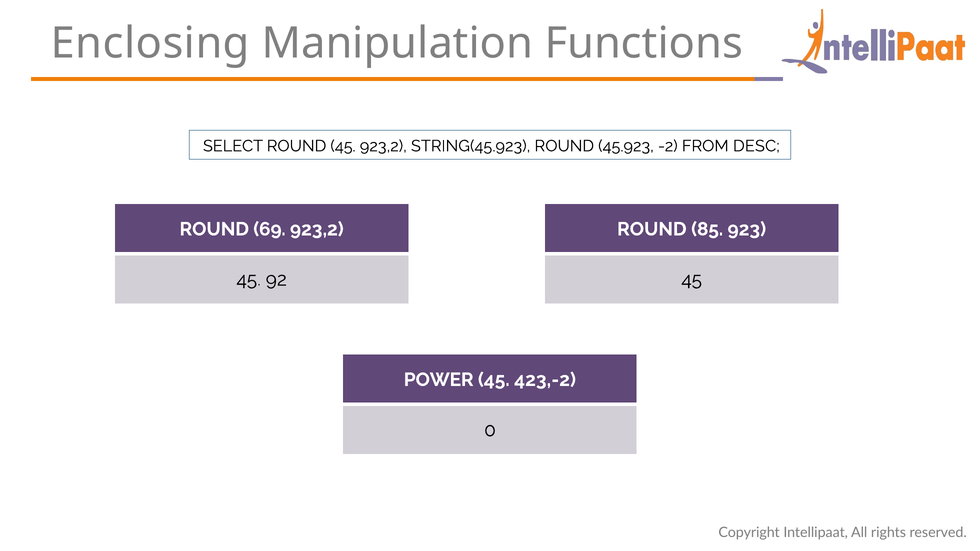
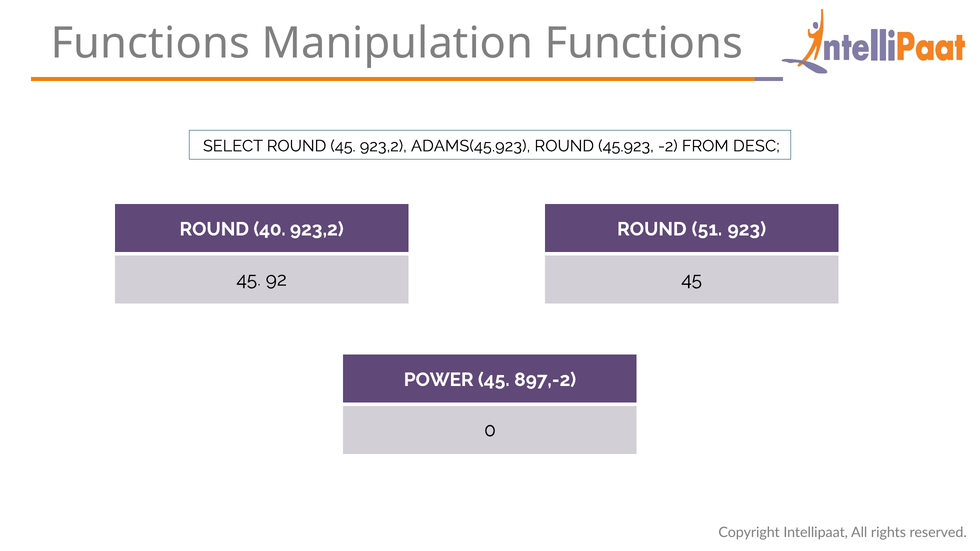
Enclosing at (150, 43): Enclosing -> Functions
STRING(45.923: STRING(45.923 -> ADAMS(45.923
69: 69 -> 40
85: 85 -> 51
423,-2: 423,-2 -> 897,-2
